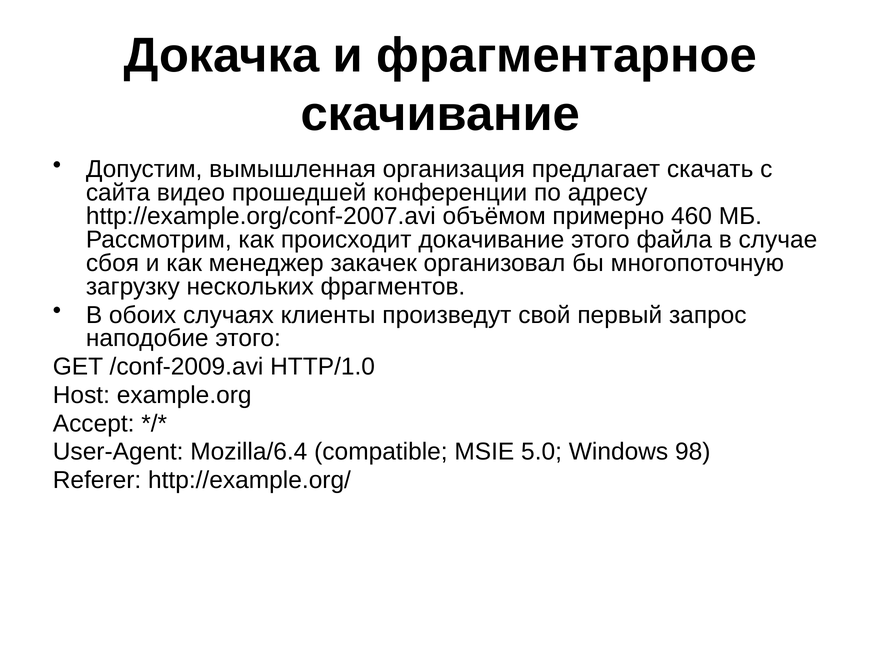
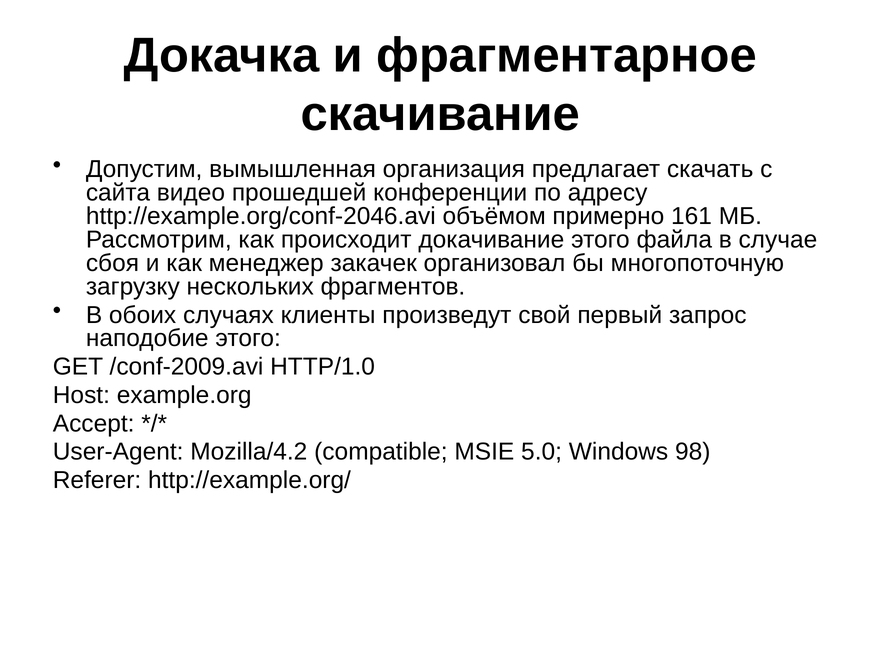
http://example.org/conf-2007.avi: http://example.org/conf-2007.avi -> http://example.org/conf-2046.avi
460: 460 -> 161
Mozilla/6.4: Mozilla/6.4 -> Mozilla/4.2
